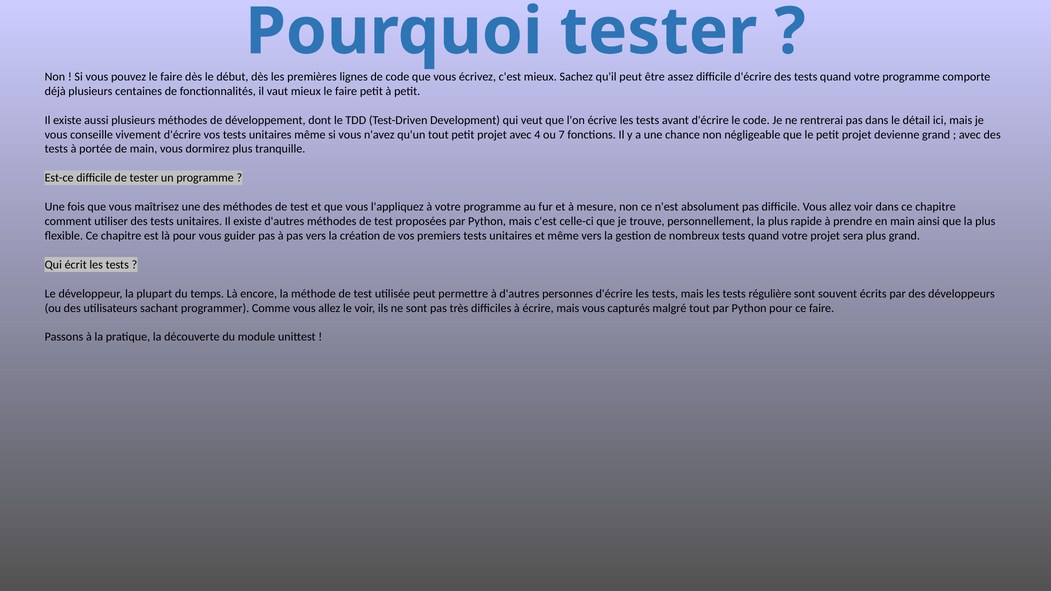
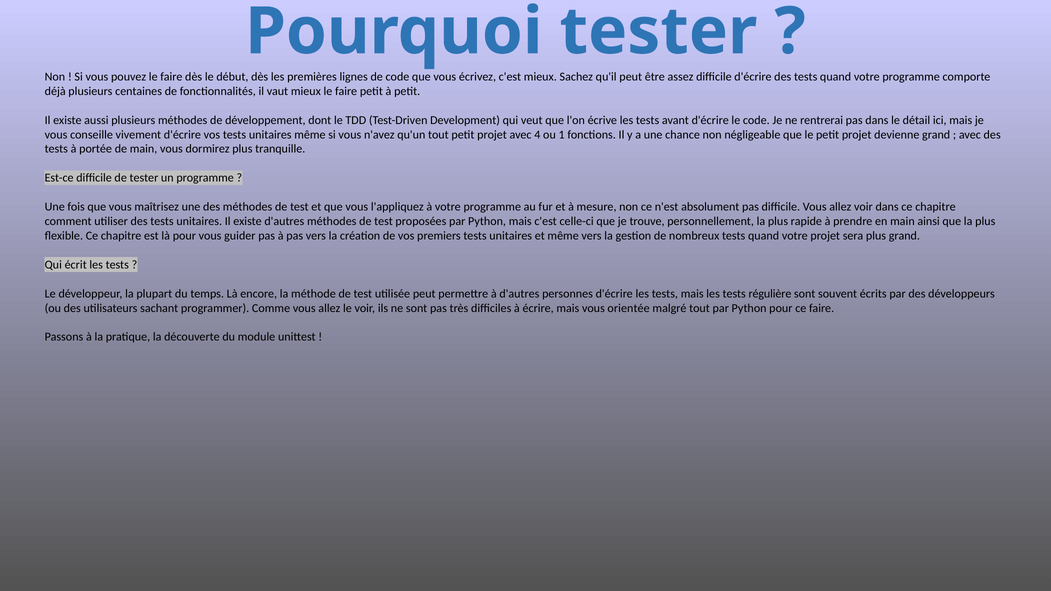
7: 7 -> 1
capturés: capturés -> orientée
